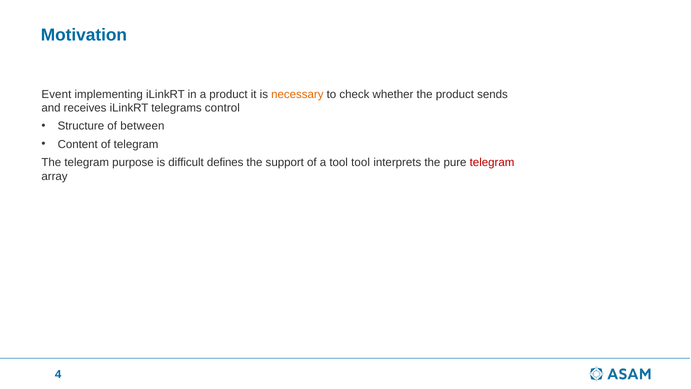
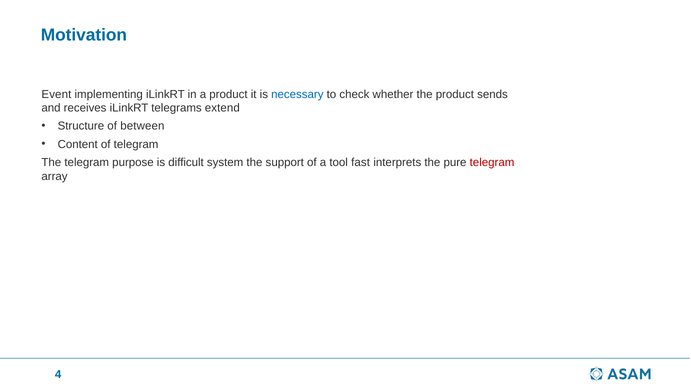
necessary colour: orange -> blue
control: control -> extend
defines: defines -> system
tool tool: tool -> fast
